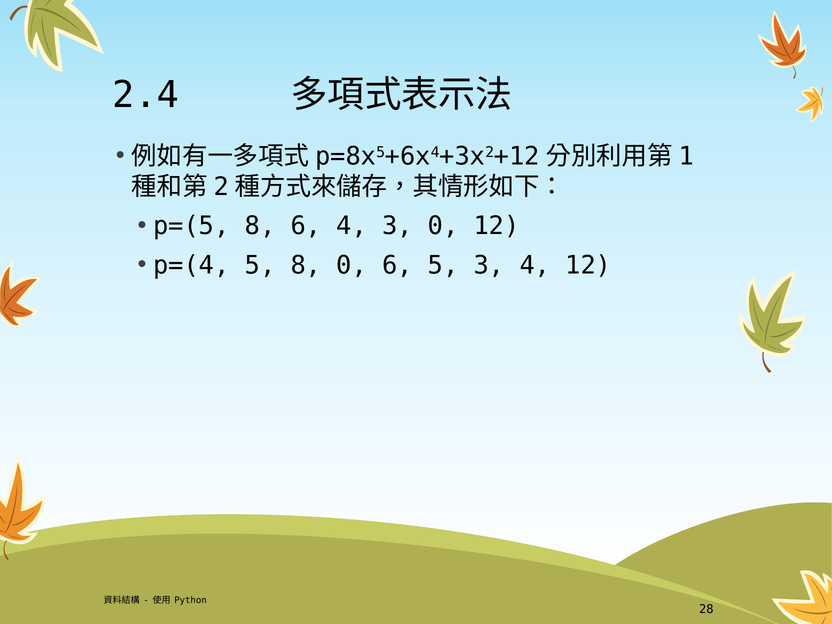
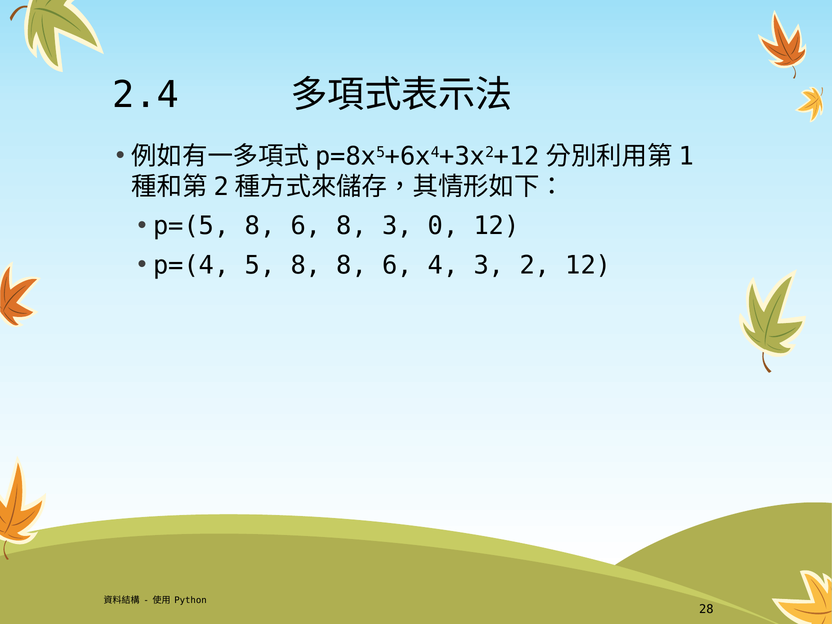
6 4: 4 -> 8
8 0: 0 -> 8
6 5: 5 -> 4
3 4: 4 -> 2
